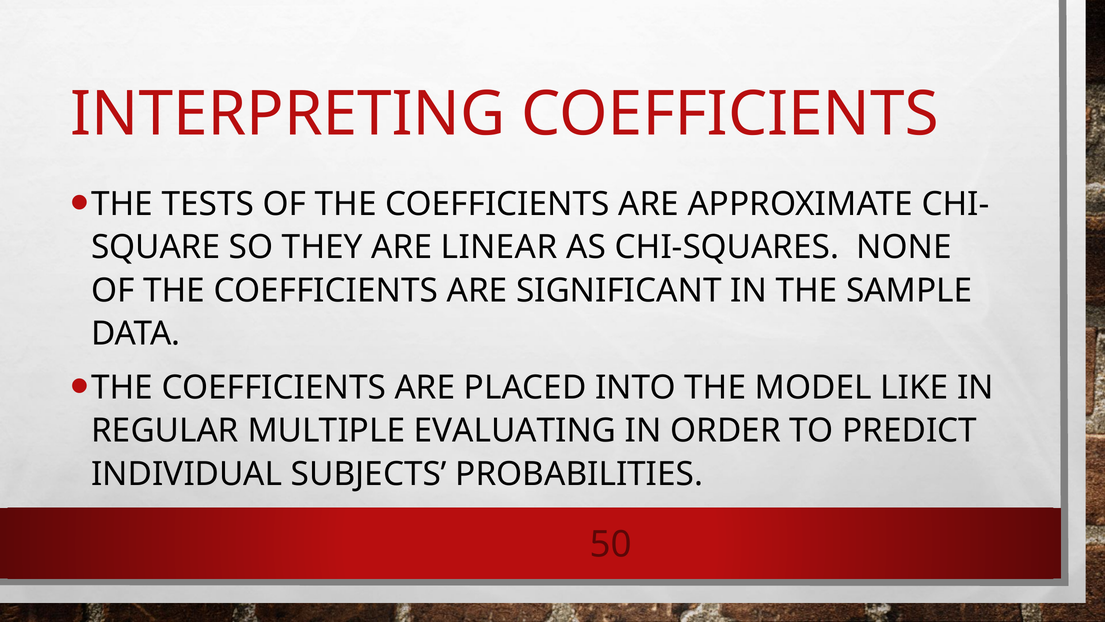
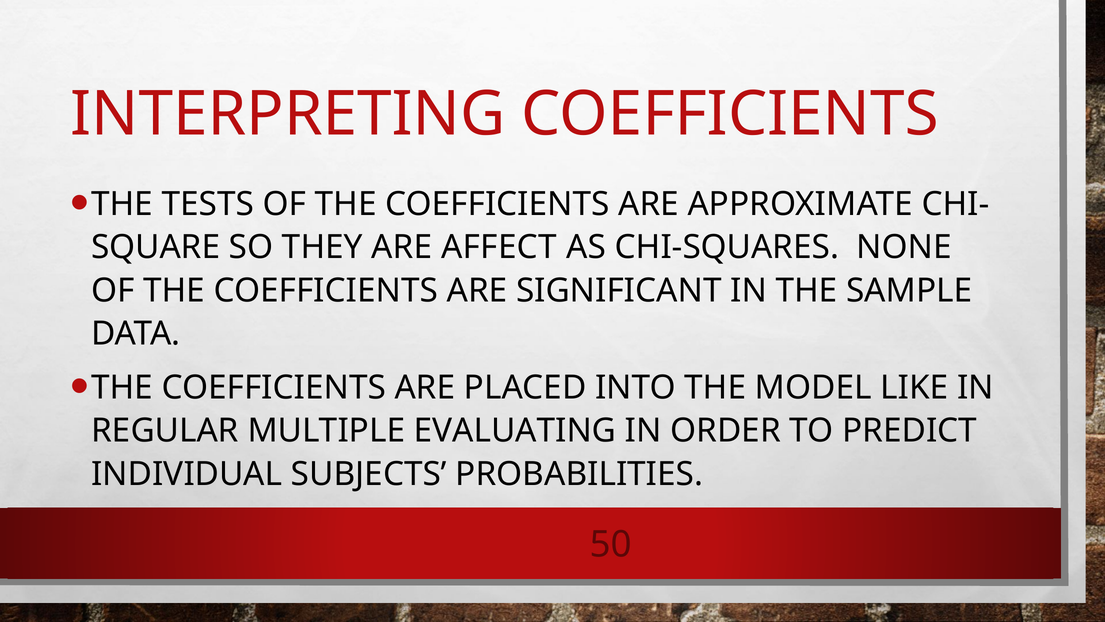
LINEAR: LINEAR -> AFFECT
